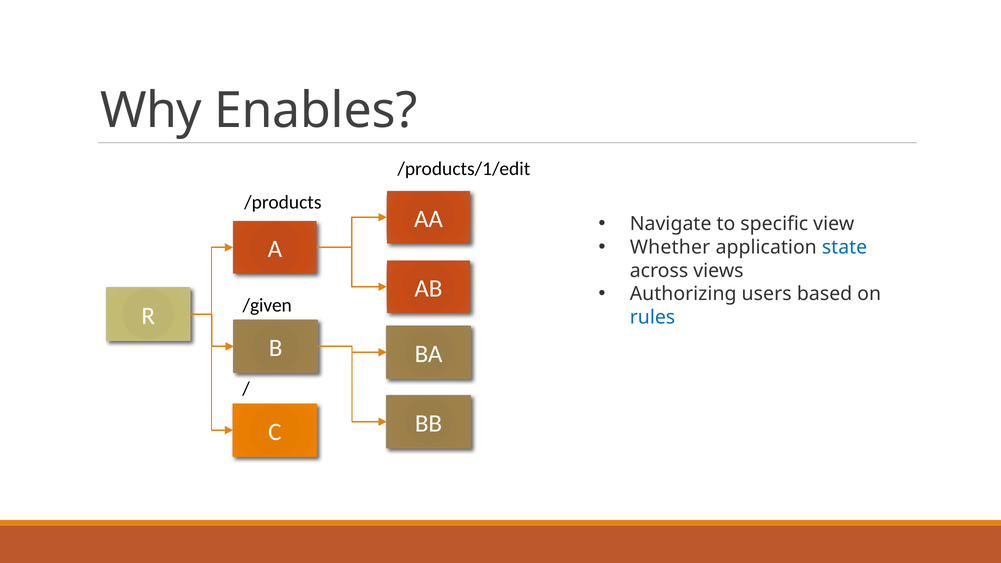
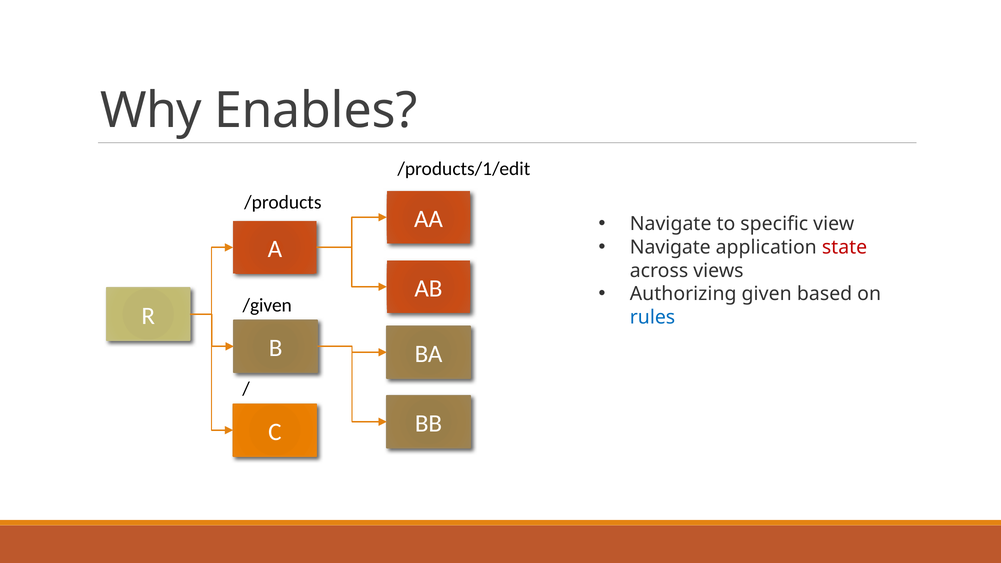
Whether at (670, 247): Whether -> Navigate
state colour: blue -> red
users: users -> given
